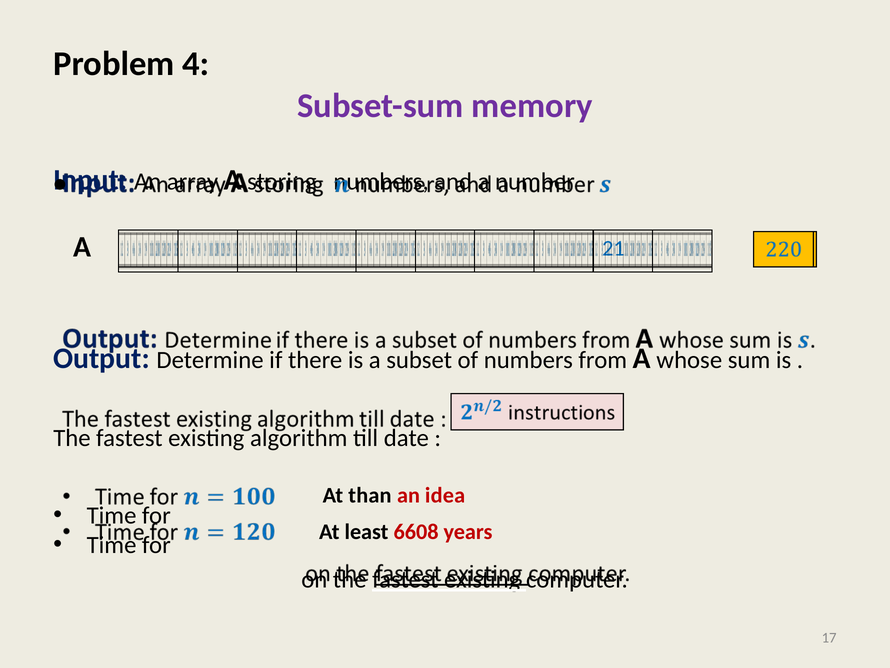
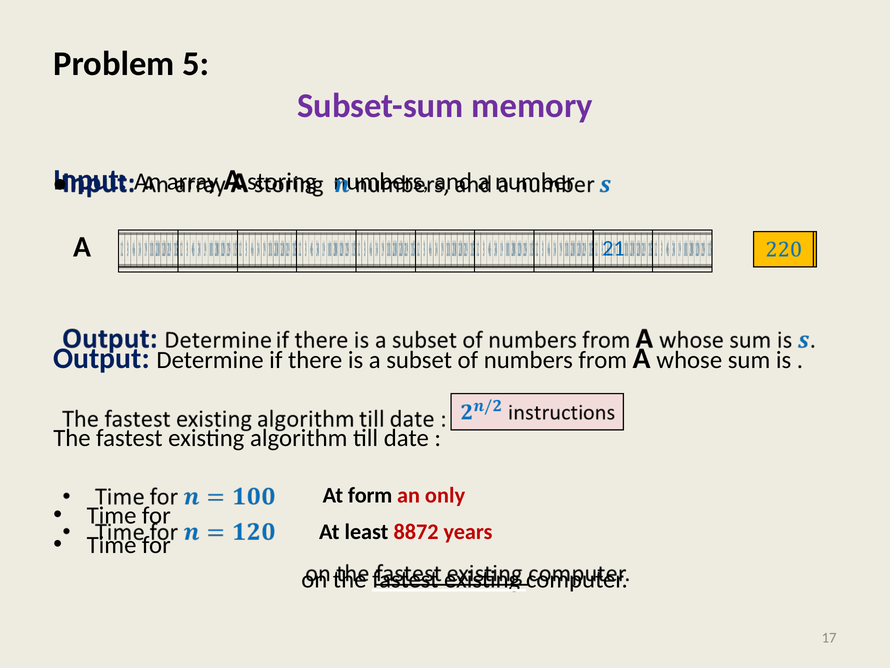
4: 4 -> 5
than: than -> form
idea: idea -> only
6608: 6608 -> 8872
